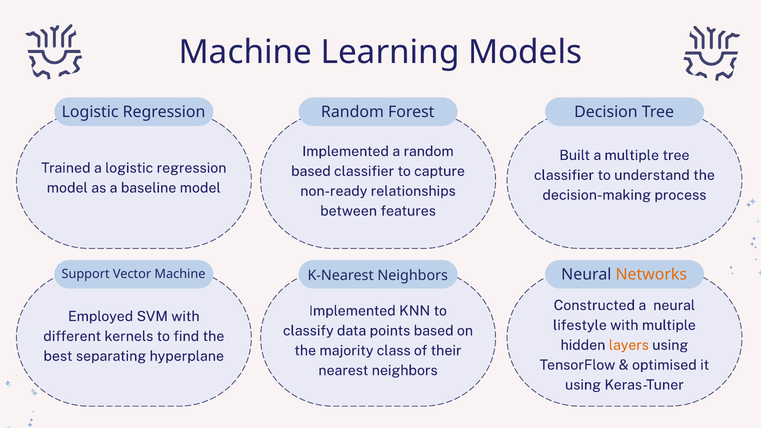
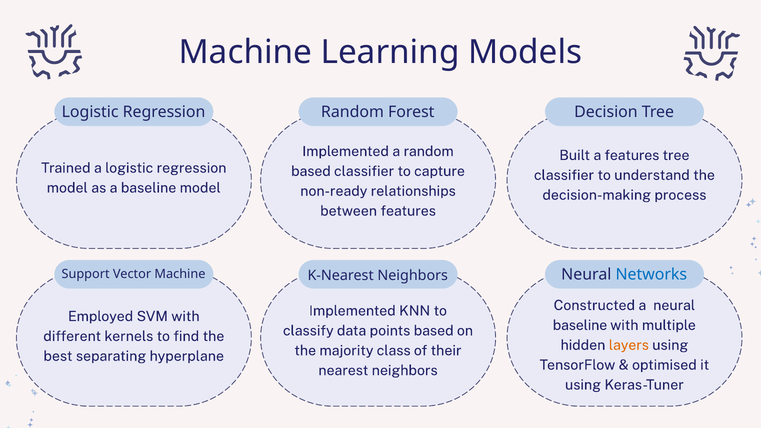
a multiple: multiple -> features
Networks colour: orange -> blue
lifestyle at (580, 325): lifestyle -> baseline
